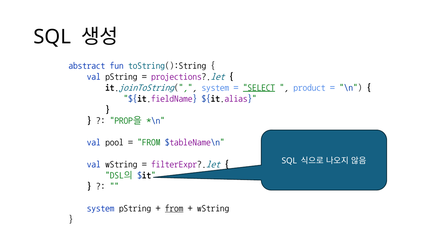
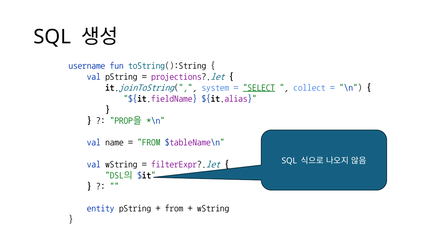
abstract: abstract -> username
product: product -> collect
pool: pool -> name
system at (101, 209): system -> entity
from at (174, 209) underline: present -> none
